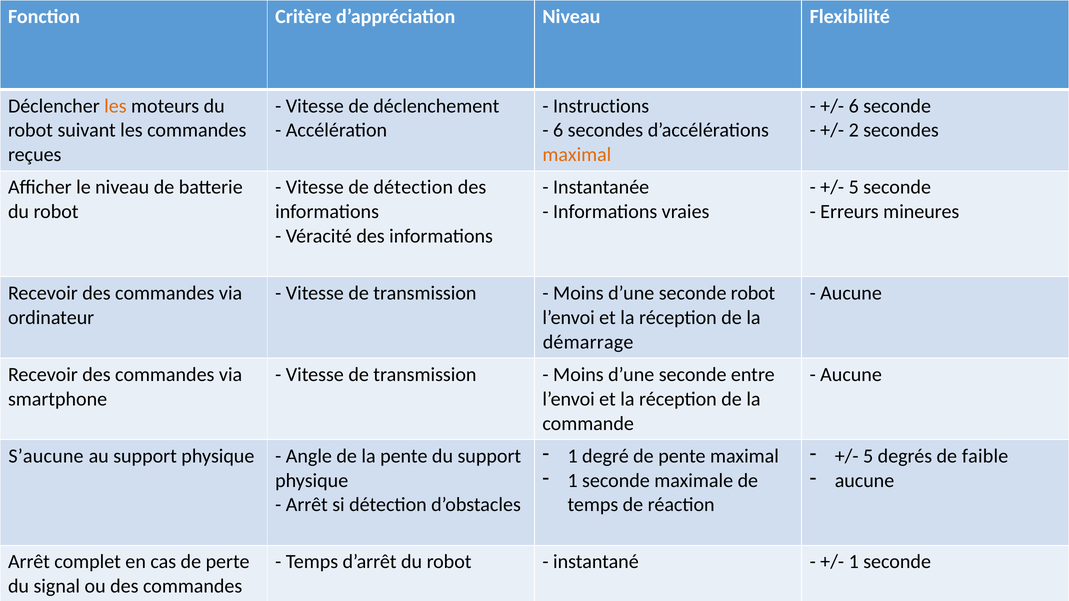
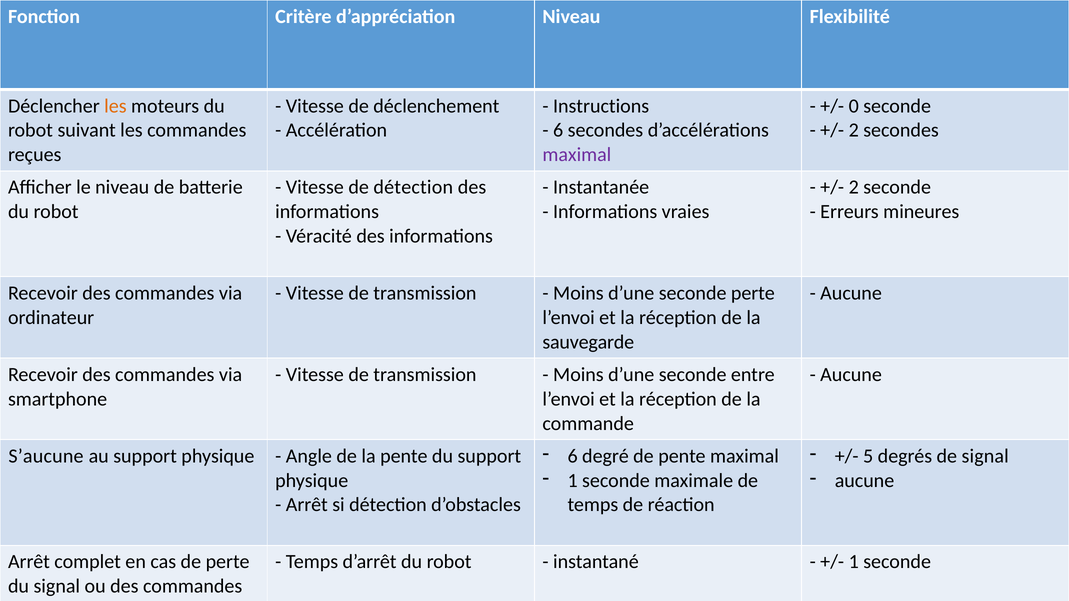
6 at (854, 106): 6 -> 0
maximal at (577, 155) colour: orange -> purple
5 at (854, 187): 5 -> 2
seconde robot: robot -> perte
démarrage at (588, 342): démarrage -> sauvegarde
1 at (573, 456): 1 -> 6
de faible: faible -> signal
